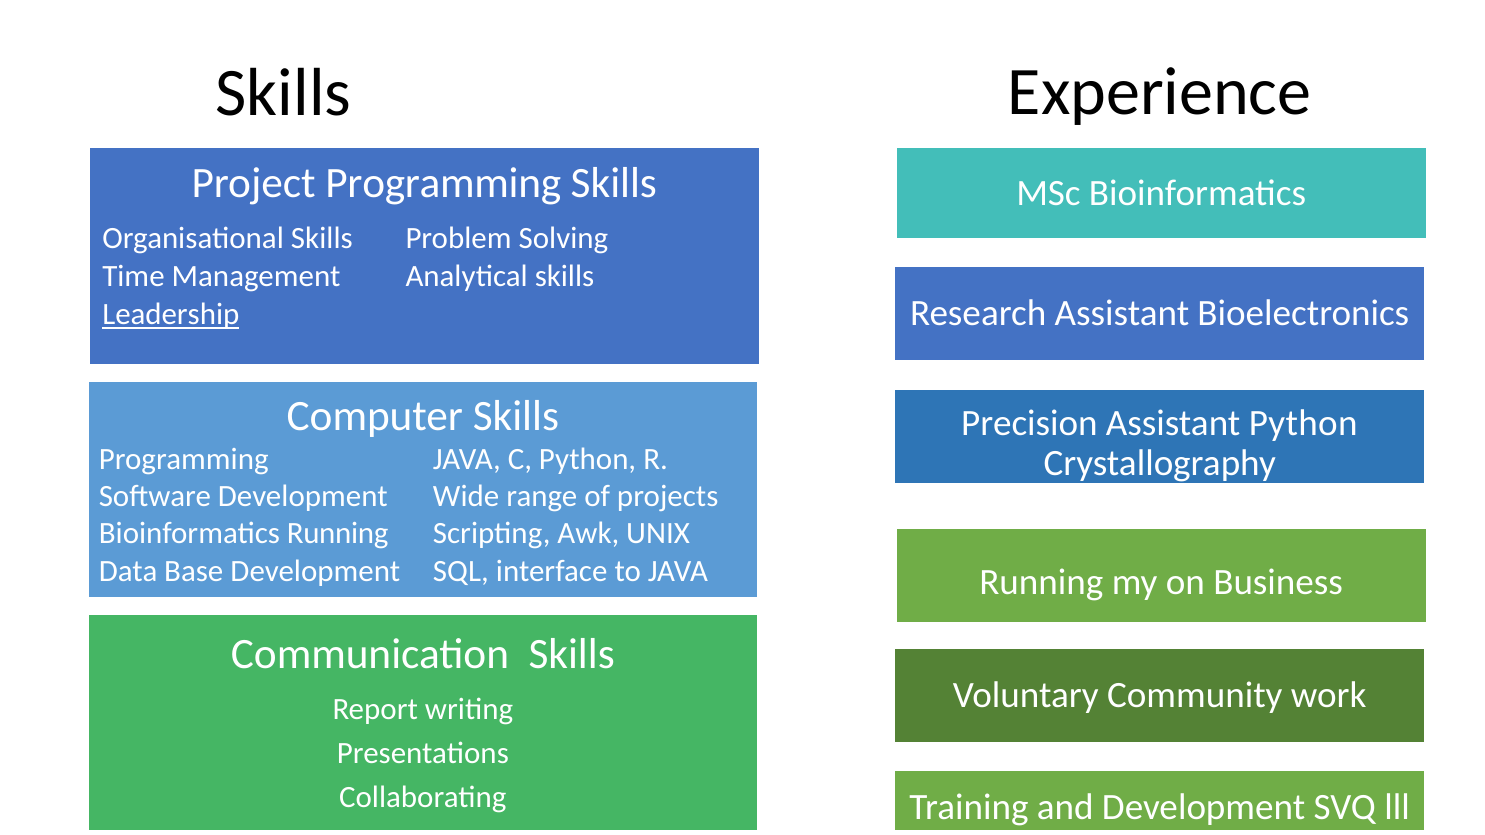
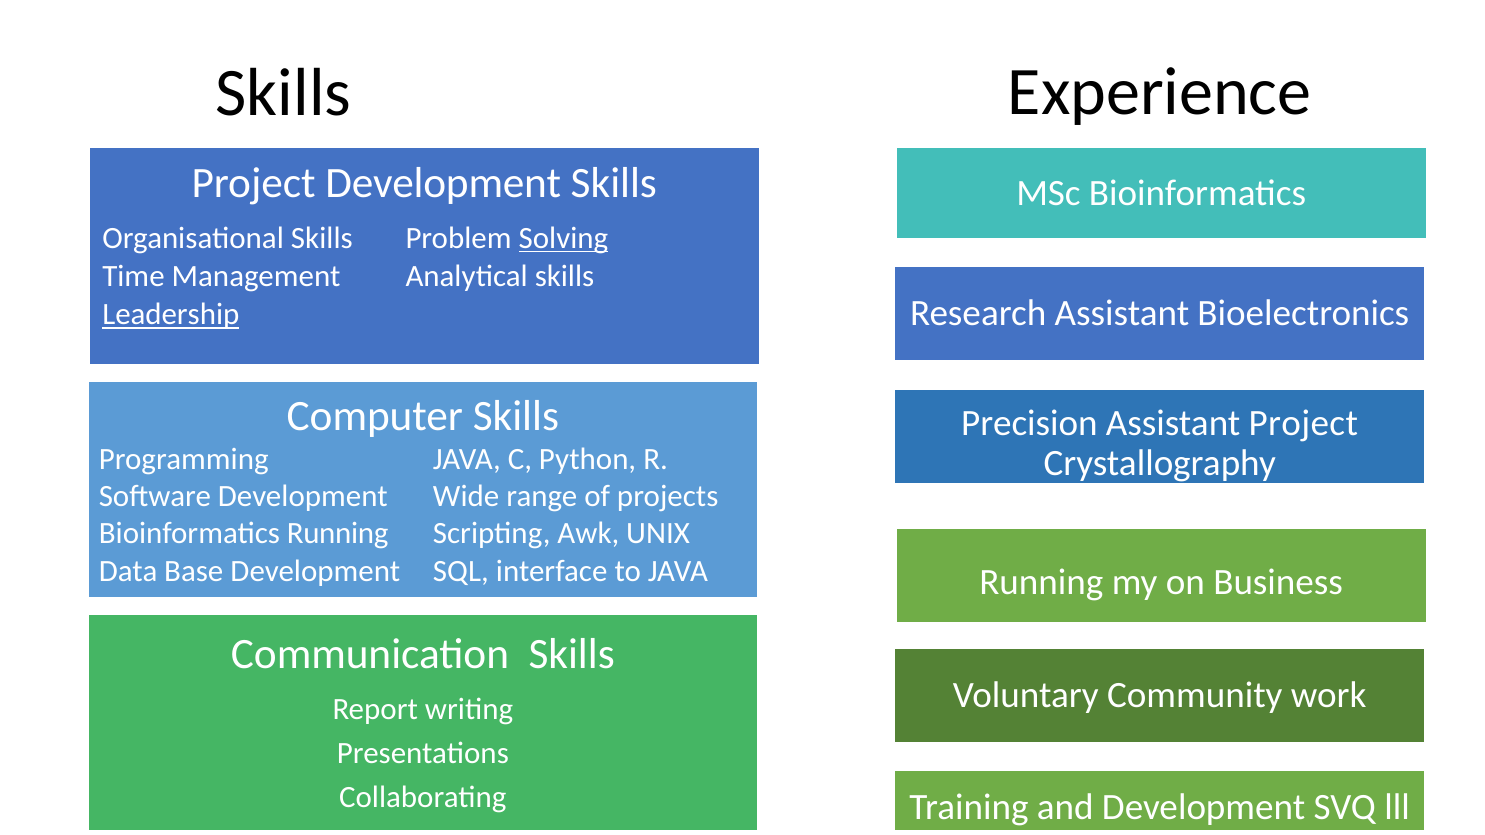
Project Programming: Programming -> Development
Solving underline: none -> present
Assistant Python: Python -> Project
